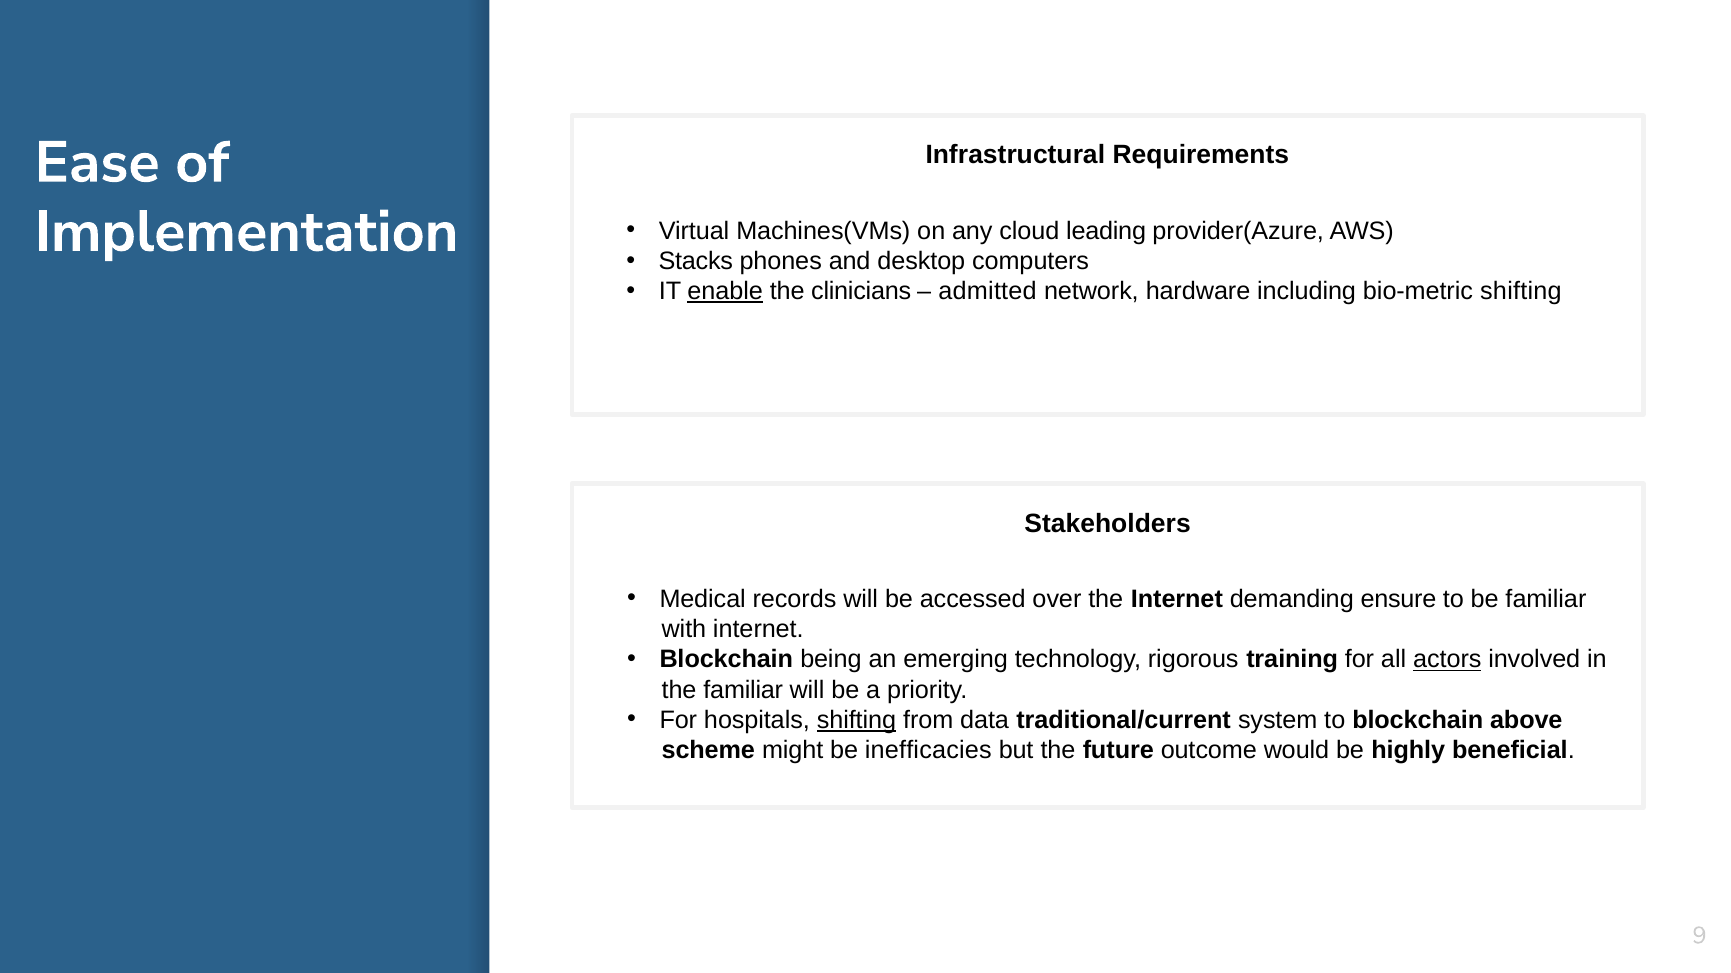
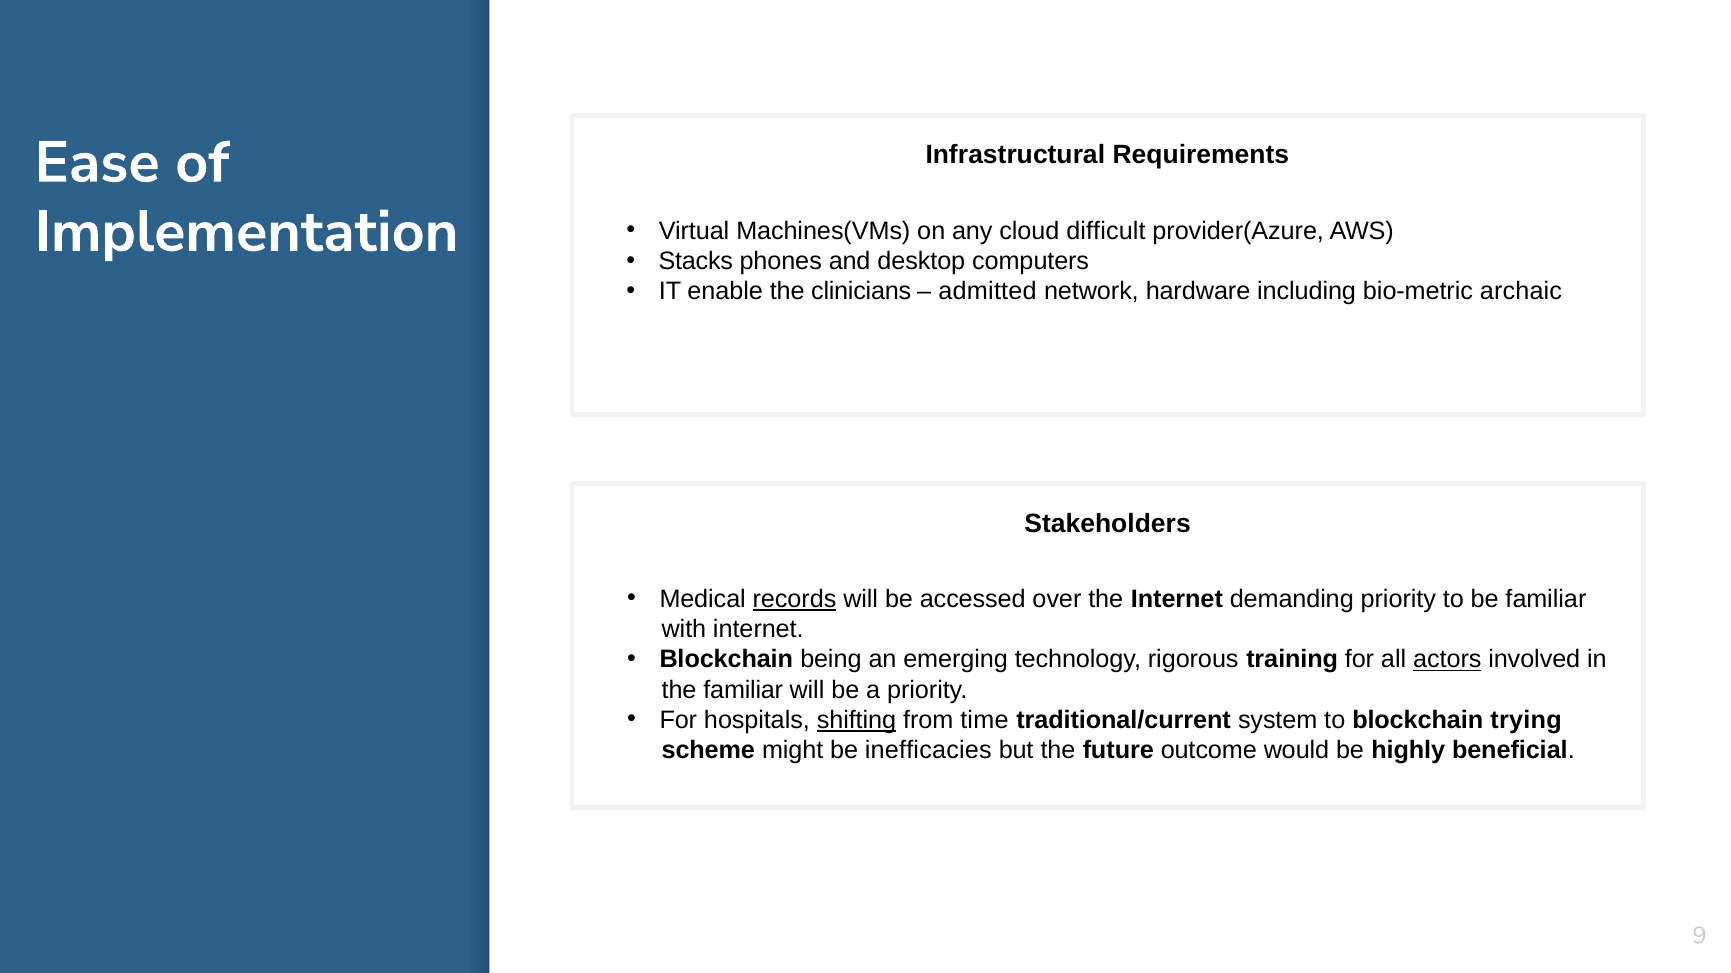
leading: leading -> difficult
enable underline: present -> none
bio-metric shifting: shifting -> archaic
records underline: none -> present
demanding ensure: ensure -> priority
data: data -> time
above: above -> trying
